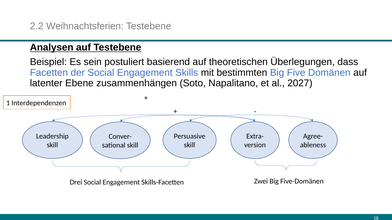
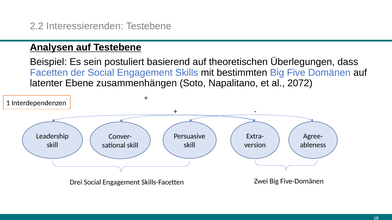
Weihnachtsferien: Weihnachtsferien -> Interessierenden
2027: 2027 -> 2072
